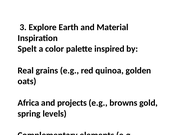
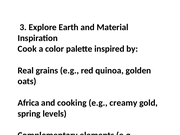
Spelt: Spelt -> Cook
projects: projects -> cooking
browns: browns -> creamy
